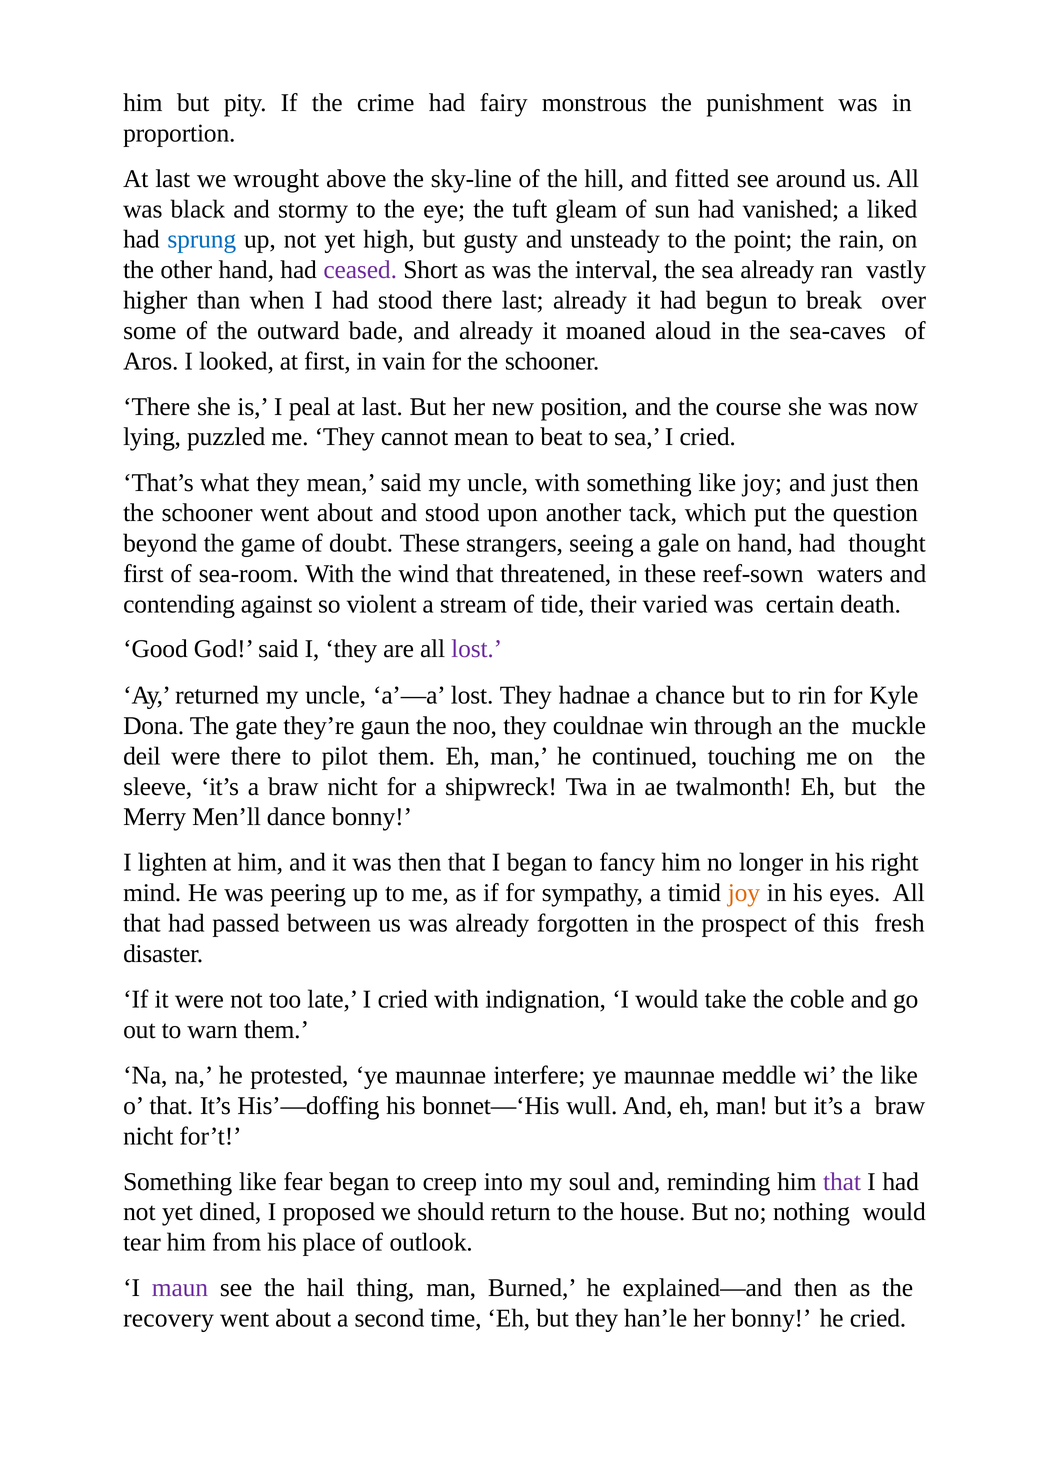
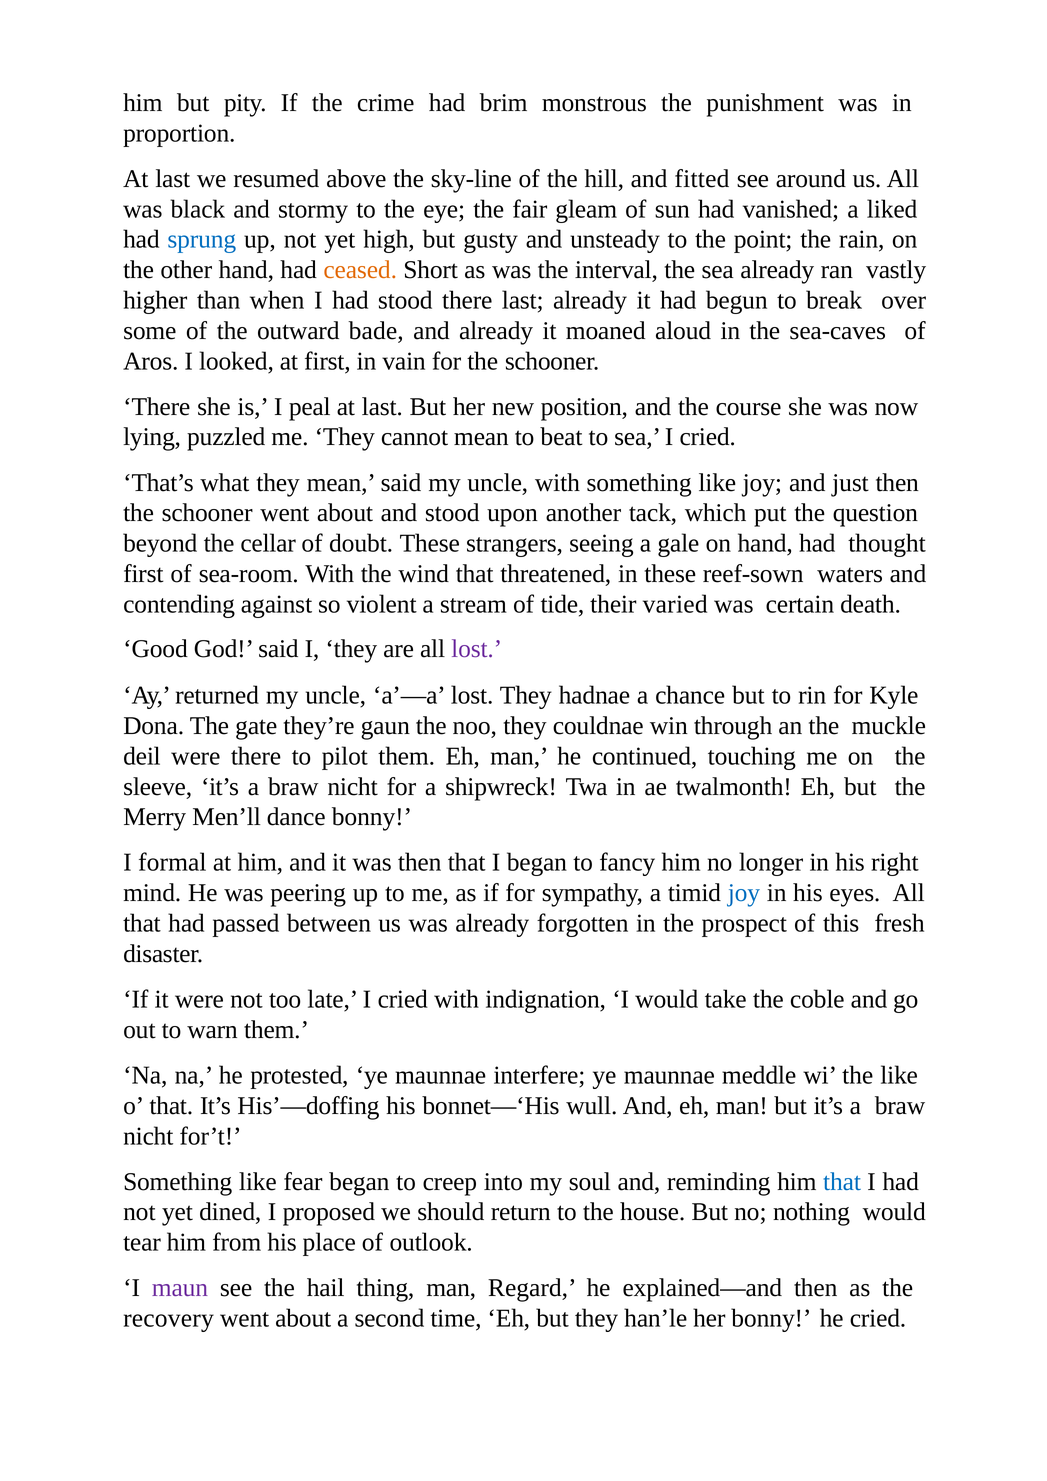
fairy: fairy -> brim
wrought: wrought -> resumed
tuft: tuft -> fair
ceased colour: purple -> orange
game: game -> cellar
lighten: lighten -> formal
joy at (744, 893) colour: orange -> blue
that at (842, 1182) colour: purple -> blue
Burned: Burned -> Regard
